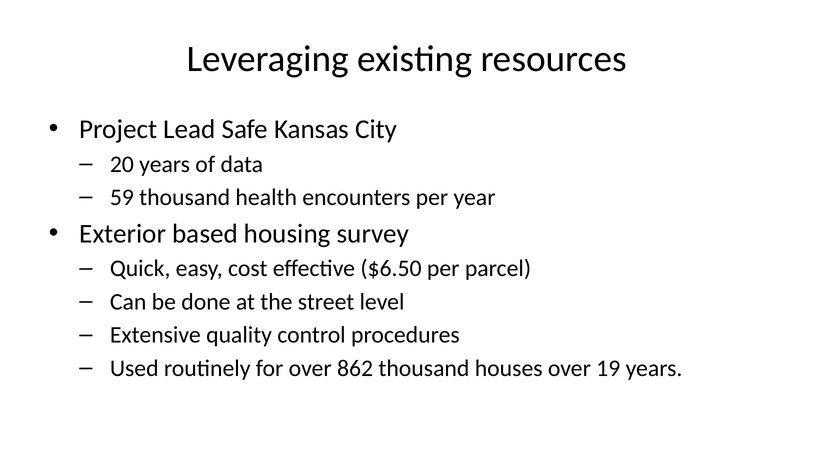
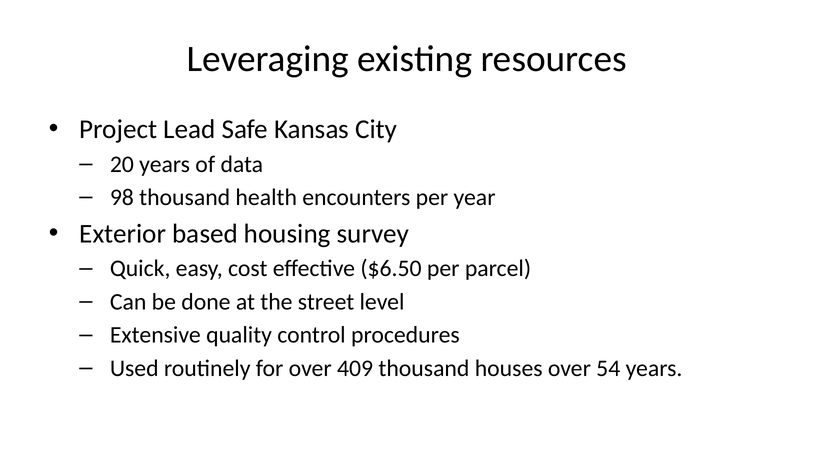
59: 59 -> 98
862: 862 -> 409
19: 19 -> 54
